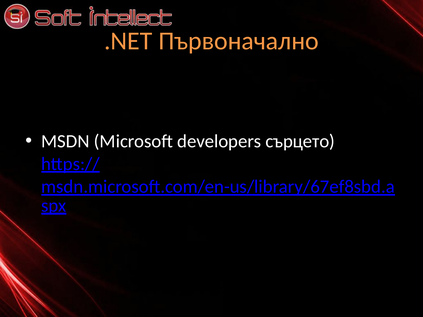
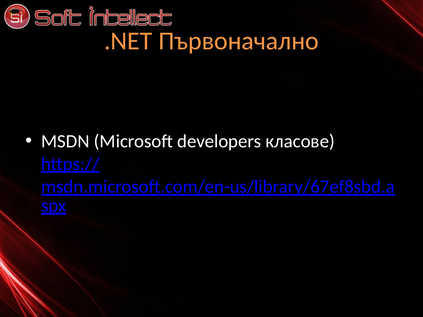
сърцето: сърцето -> класове
